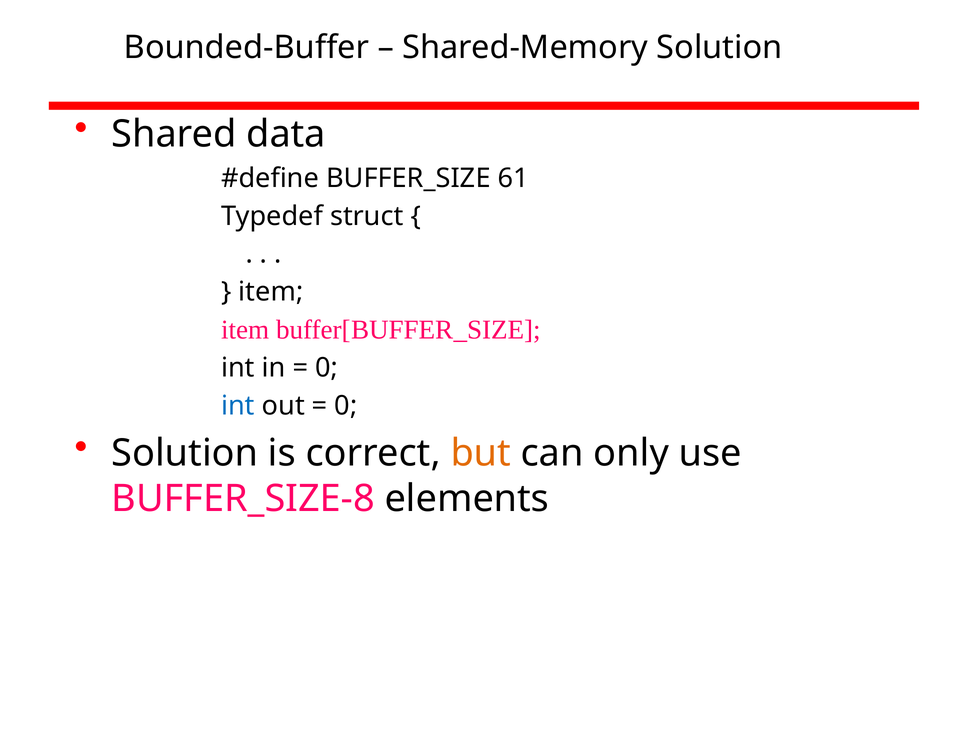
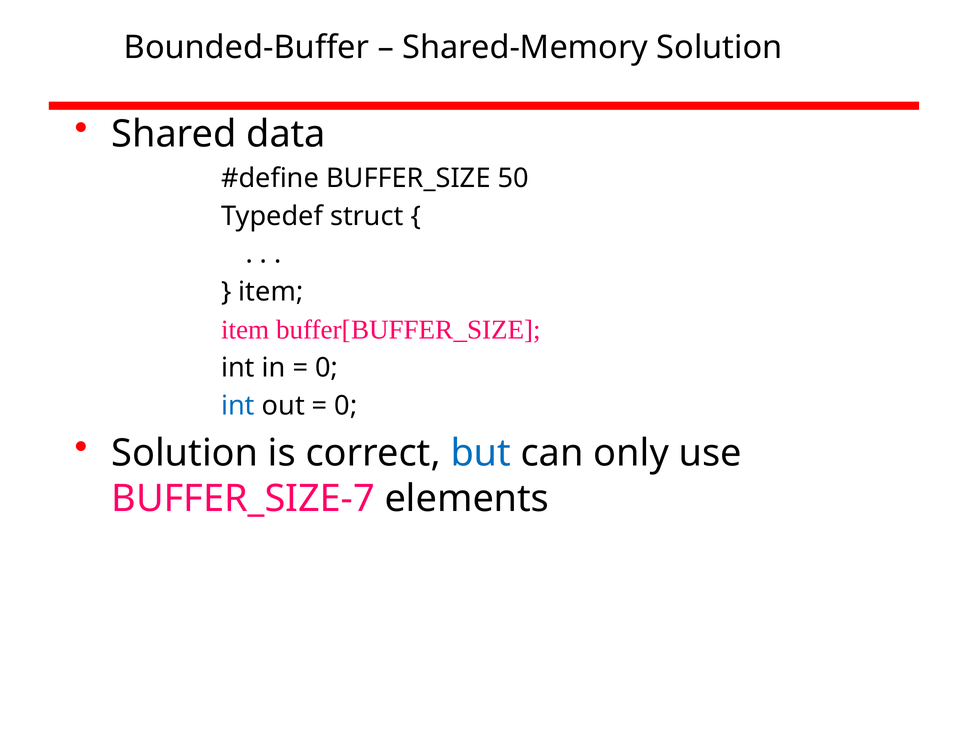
61: 61 -> 50
but colour: orange -> blue
BUFFER_SIZE-8: BUFFER_SIZE-8 -> BUFFER_SIZE-7
